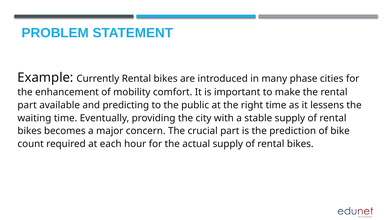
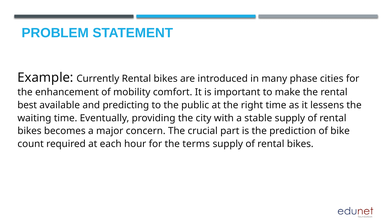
part at (27, 105): part -> best
actual: actual -> terms
